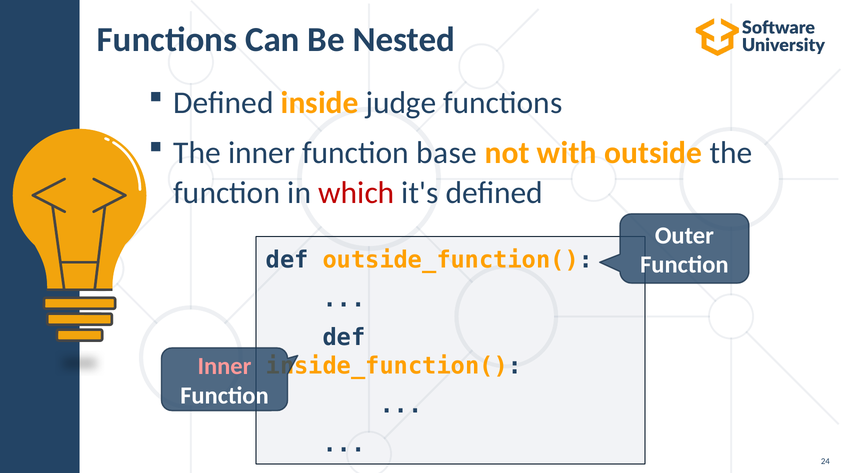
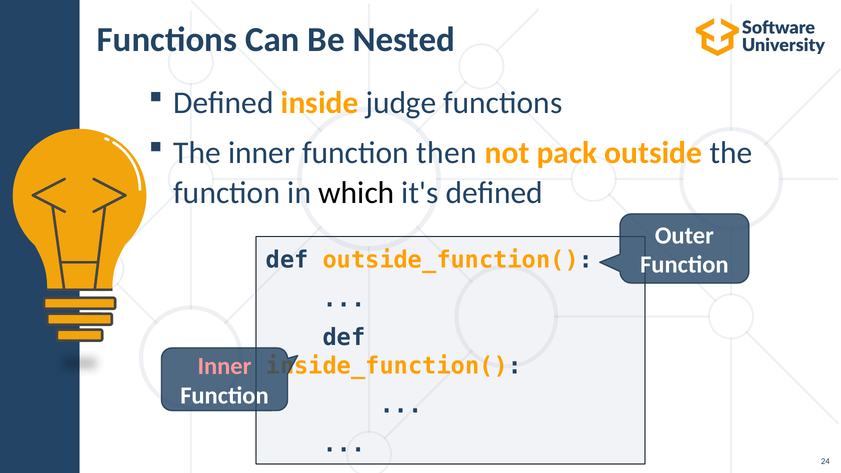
base: base -> then
with: with -> pack
which colour: red -> black
